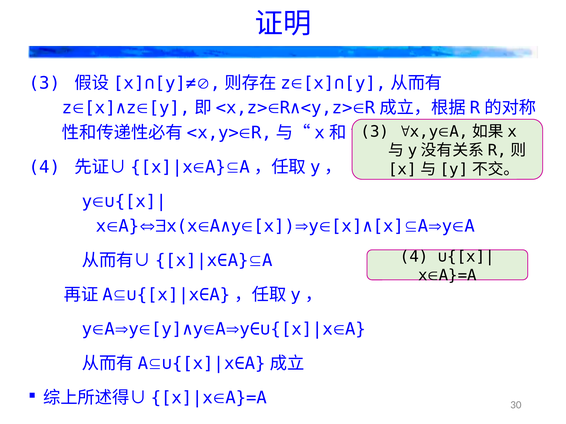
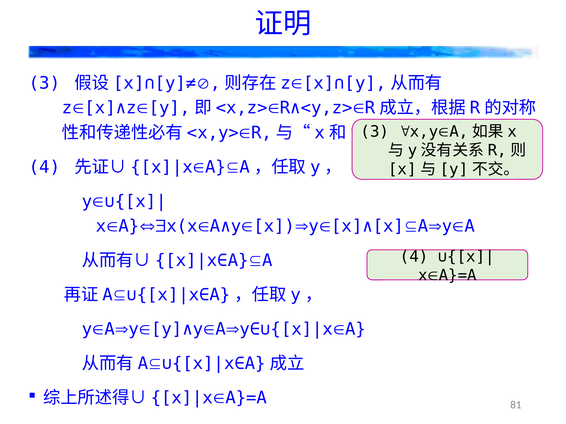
30: 30 -> 81
